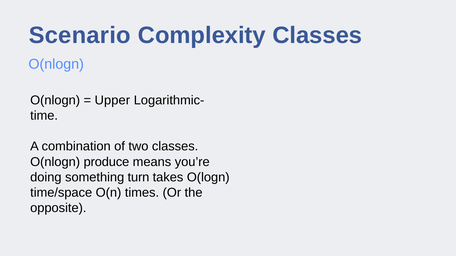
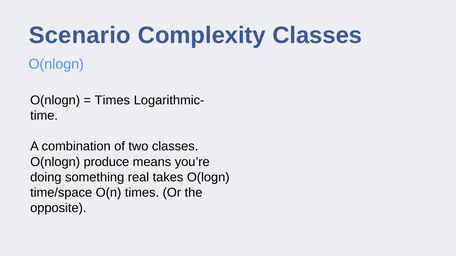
Upper at (112, 101): Upper -> Times
turn: turn -> real
